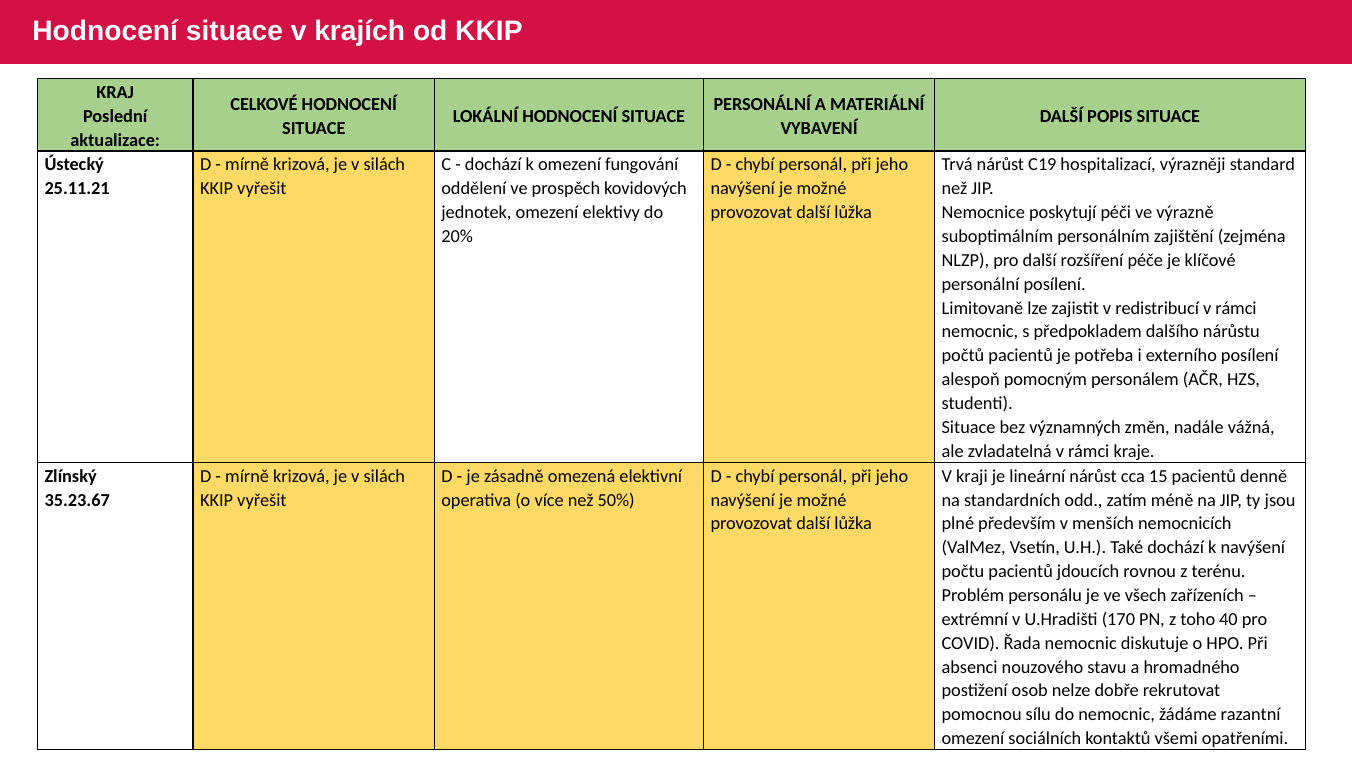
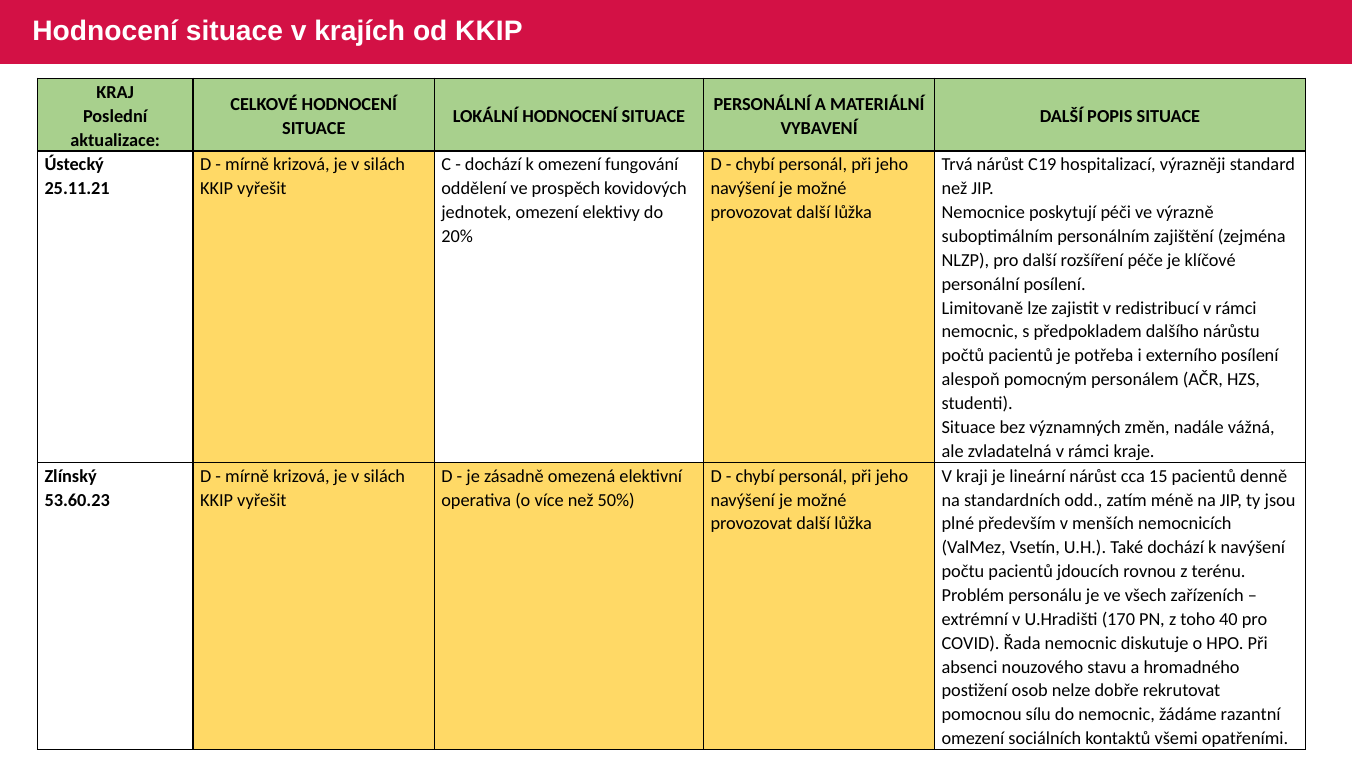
35.23.67: 35.23.67 -> 53.60.23
